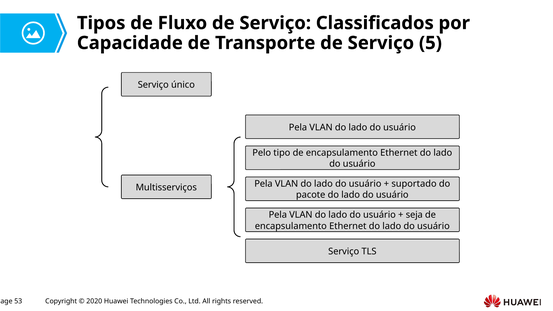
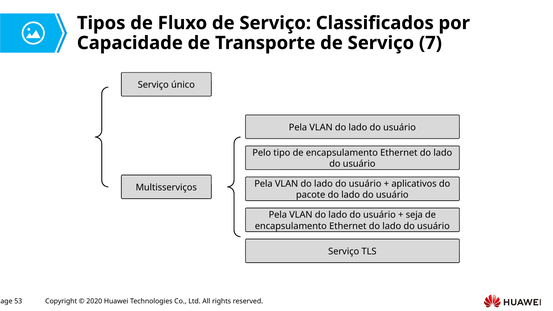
5: 5 -> 7
suportado: suportado -> aplicativos
